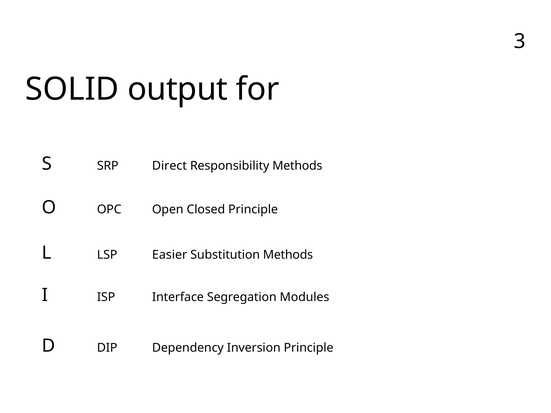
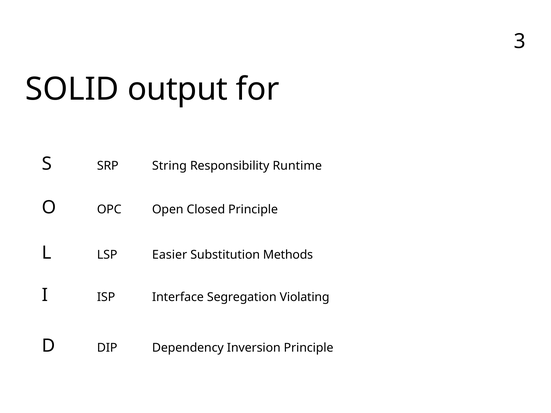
Direct: Direct -> String
Responsibility Methods: Methods -> Runtime
Modules: Modules -> Violating
